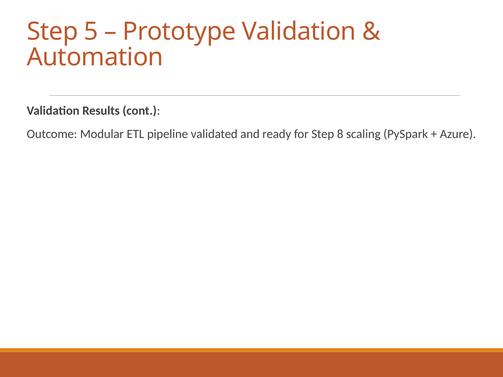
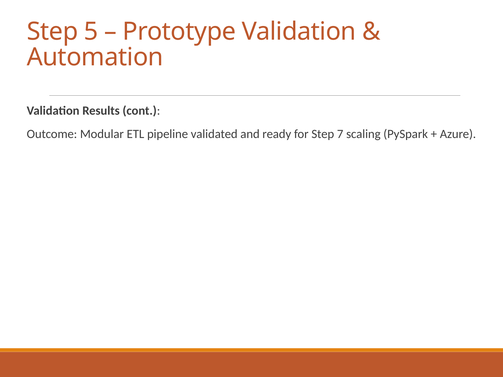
8: 8 -> 7
